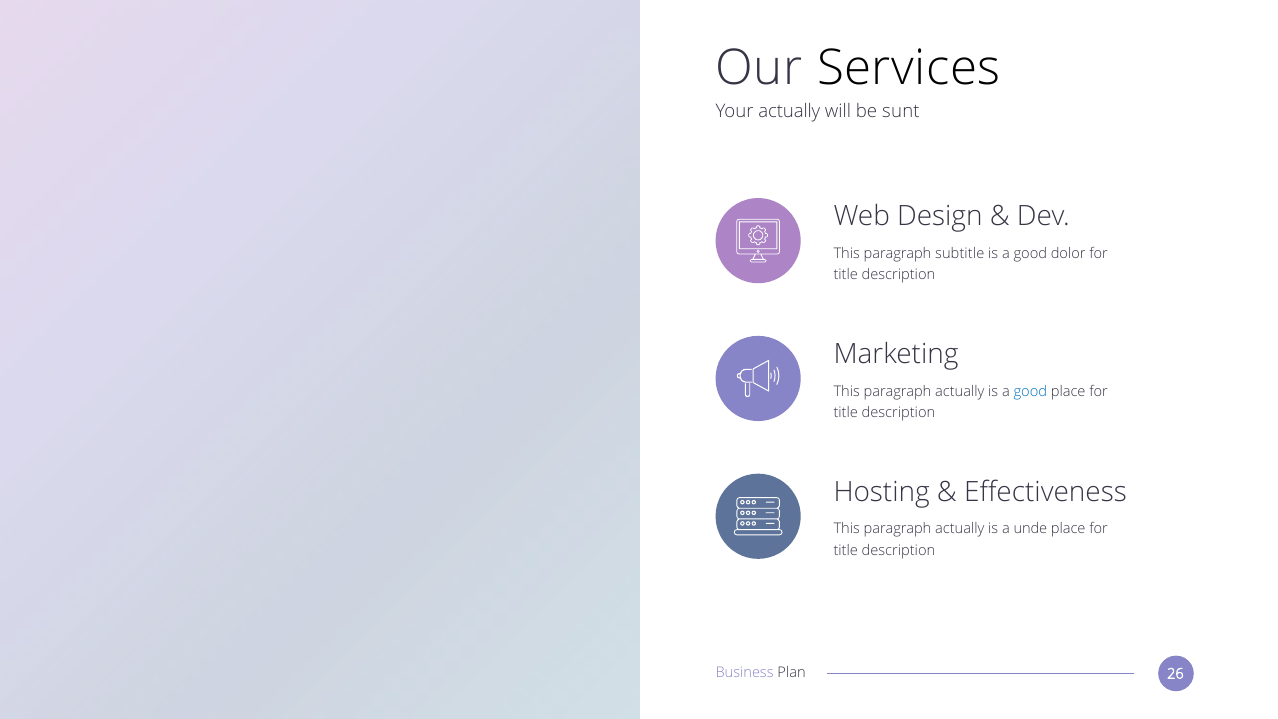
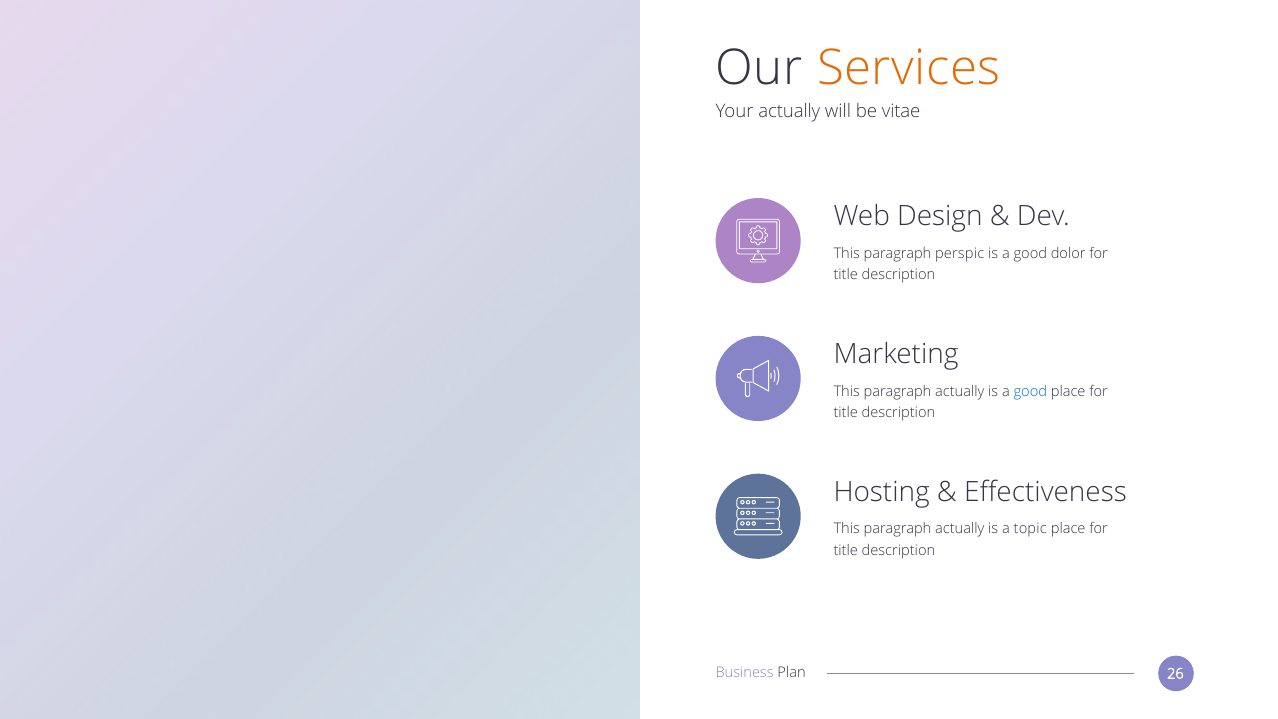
Services colour: black -> orange
sunt: sunt -> vitae
subtitle: subtitle -> perspic
unde: unde -> topic
